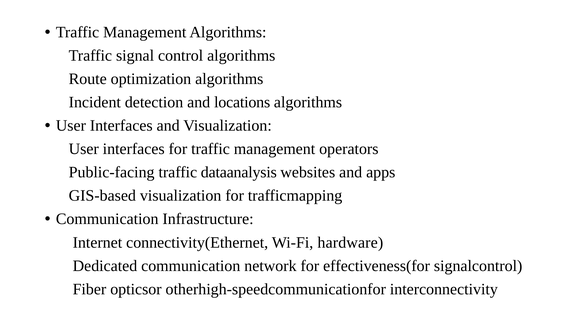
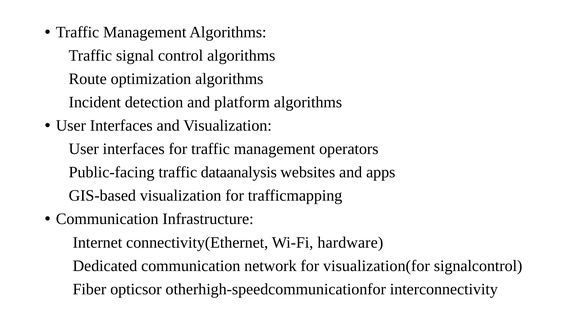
locations: locations -> platform
effectiveness(for: effectiveness(for -> visualization(for
